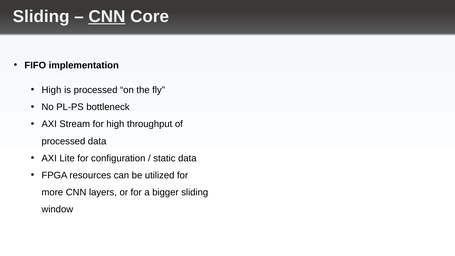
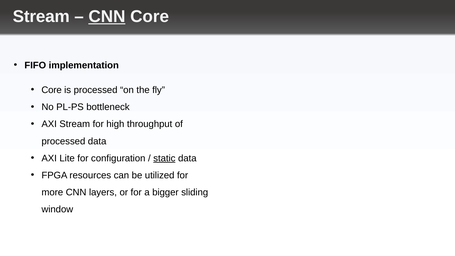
Sliding at (41, 17): Sliding -> Stream
High at (51, 90): High -> Core
static underline: none -> present
